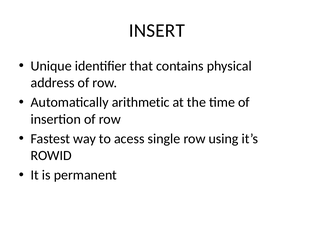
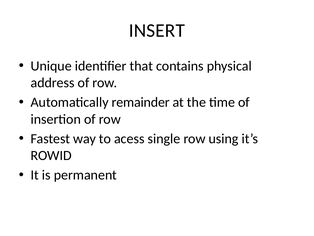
arithmetic: arithmetic -> remainder
